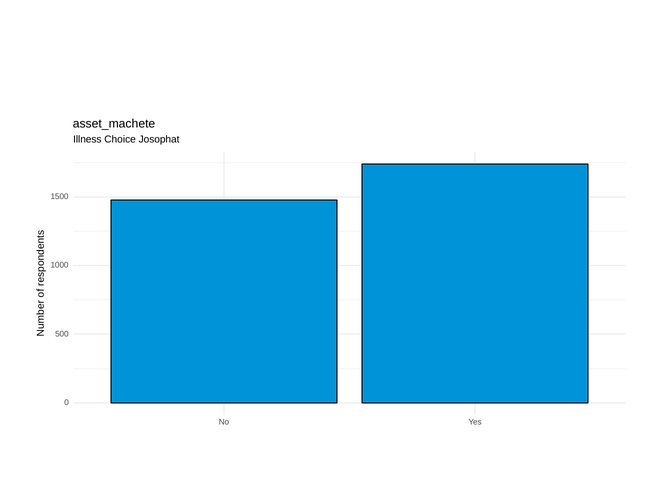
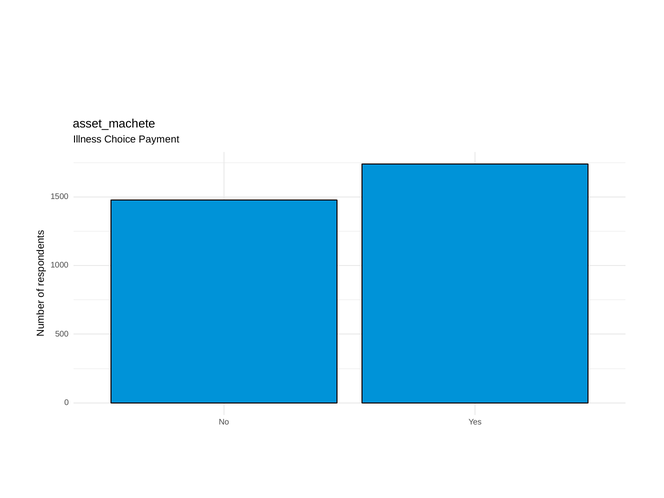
Josophat: Josophat -> Payment
